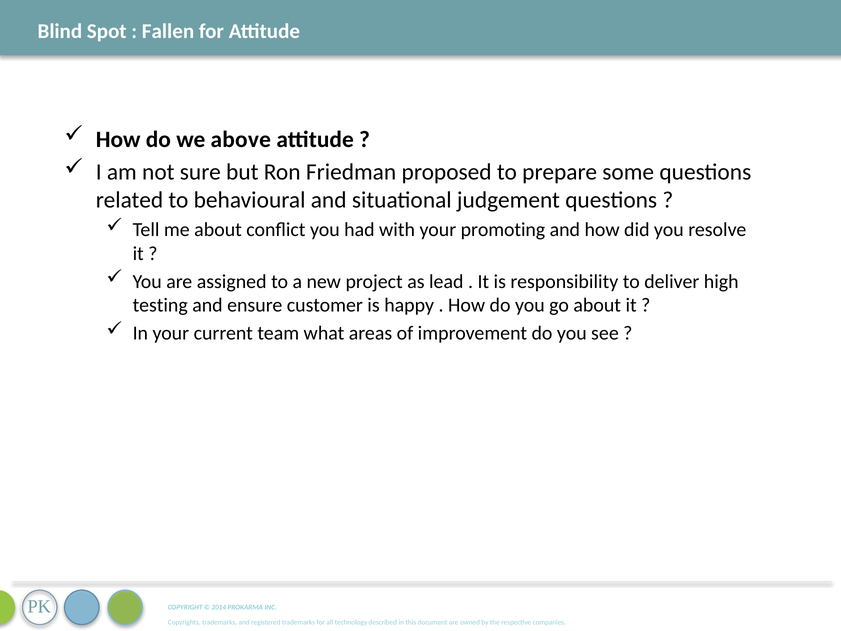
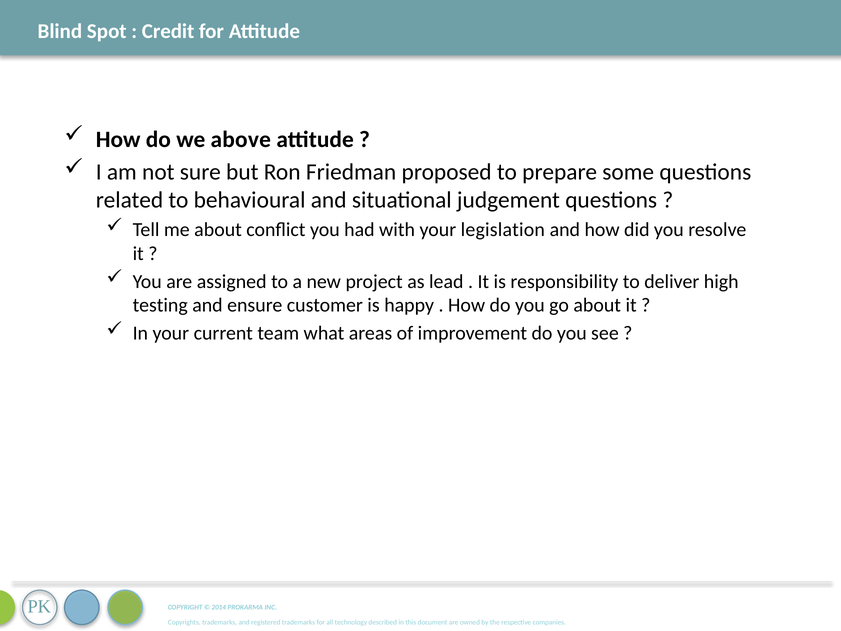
Fallen: Fallen -> Credit
promoting: promoting -> legislation
